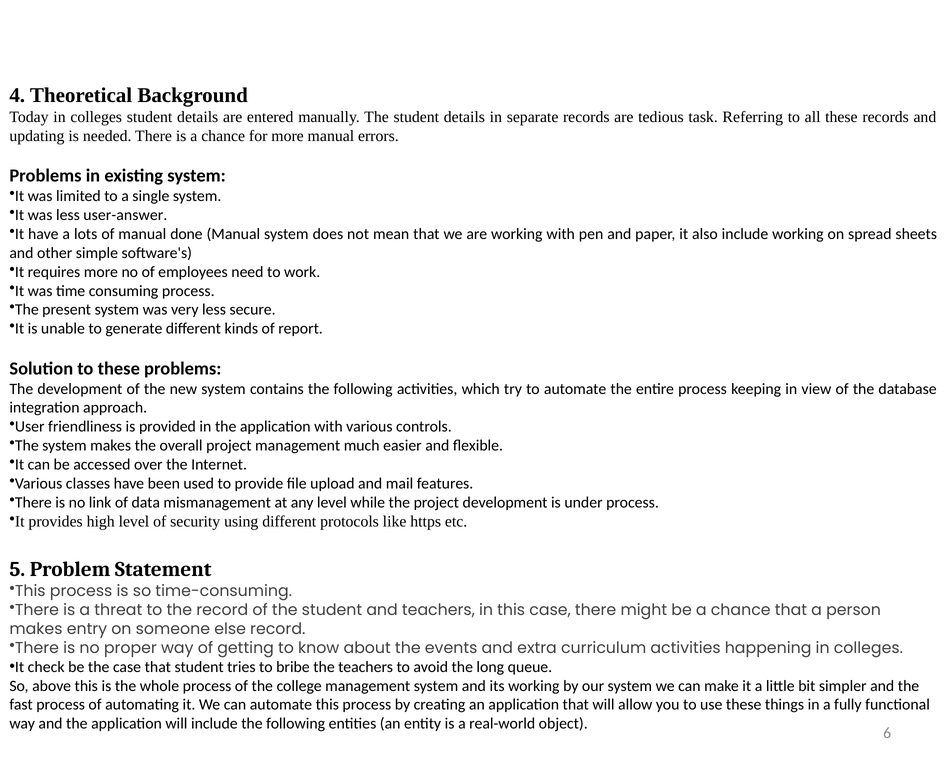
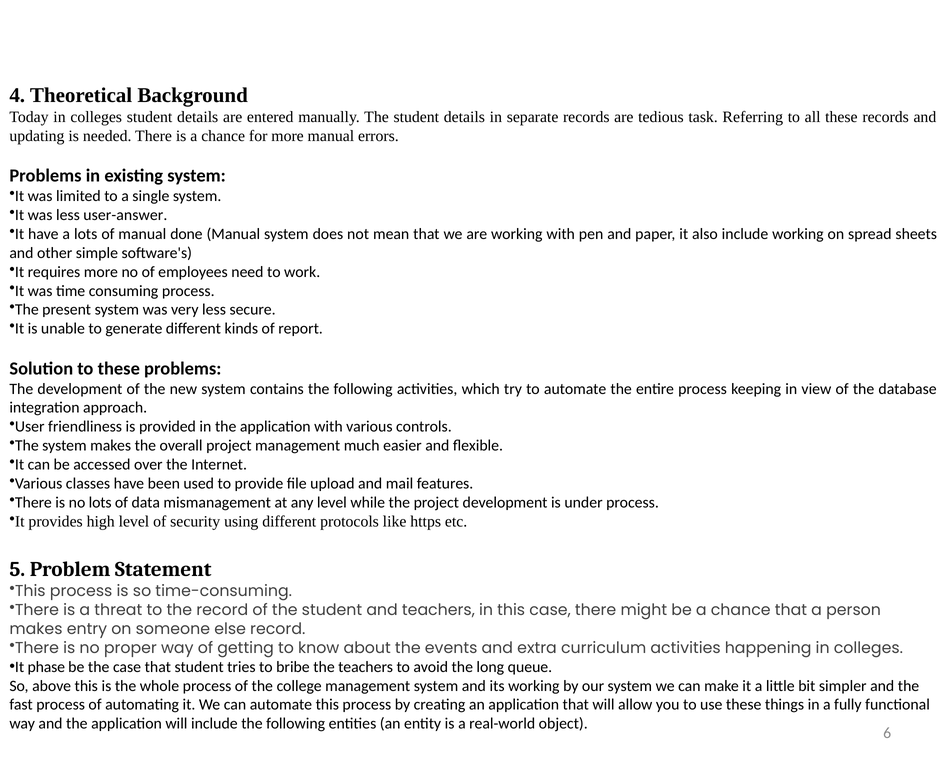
no link: link -> lots
check: check -> phase
